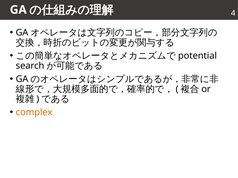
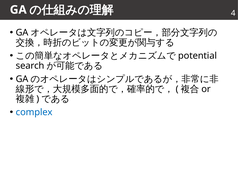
complex colour: orange -> blue
